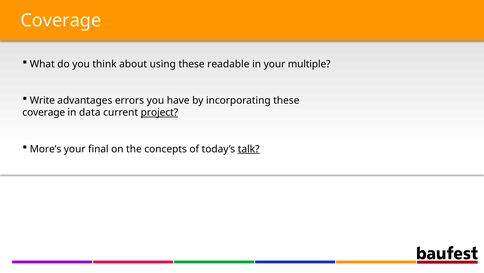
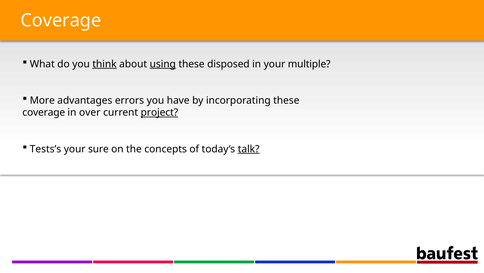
think underline: none -> present
using underline: none -> present
readable: readable -> disposed
Write: Write -> More
data: data -> over
More’s: More’s -> Tests’s
final: final -> sure
